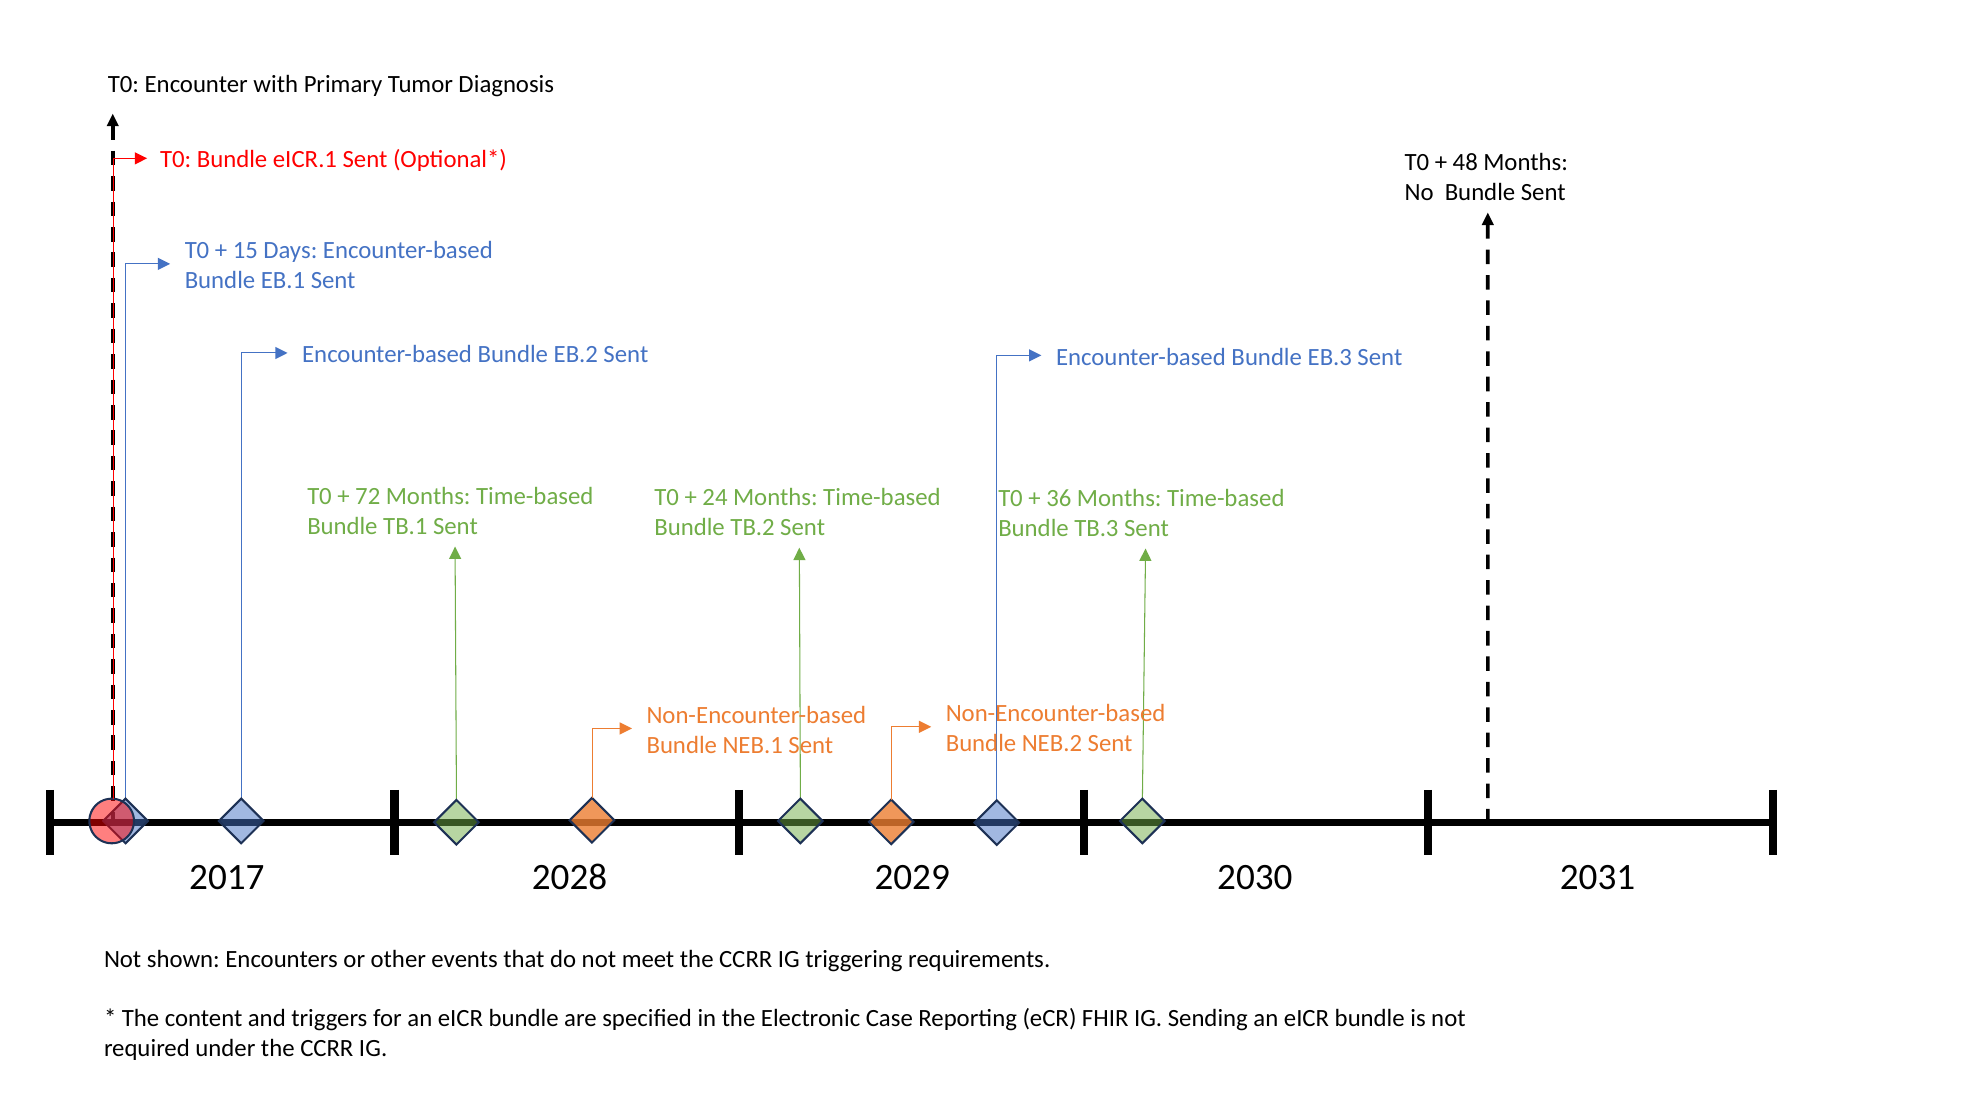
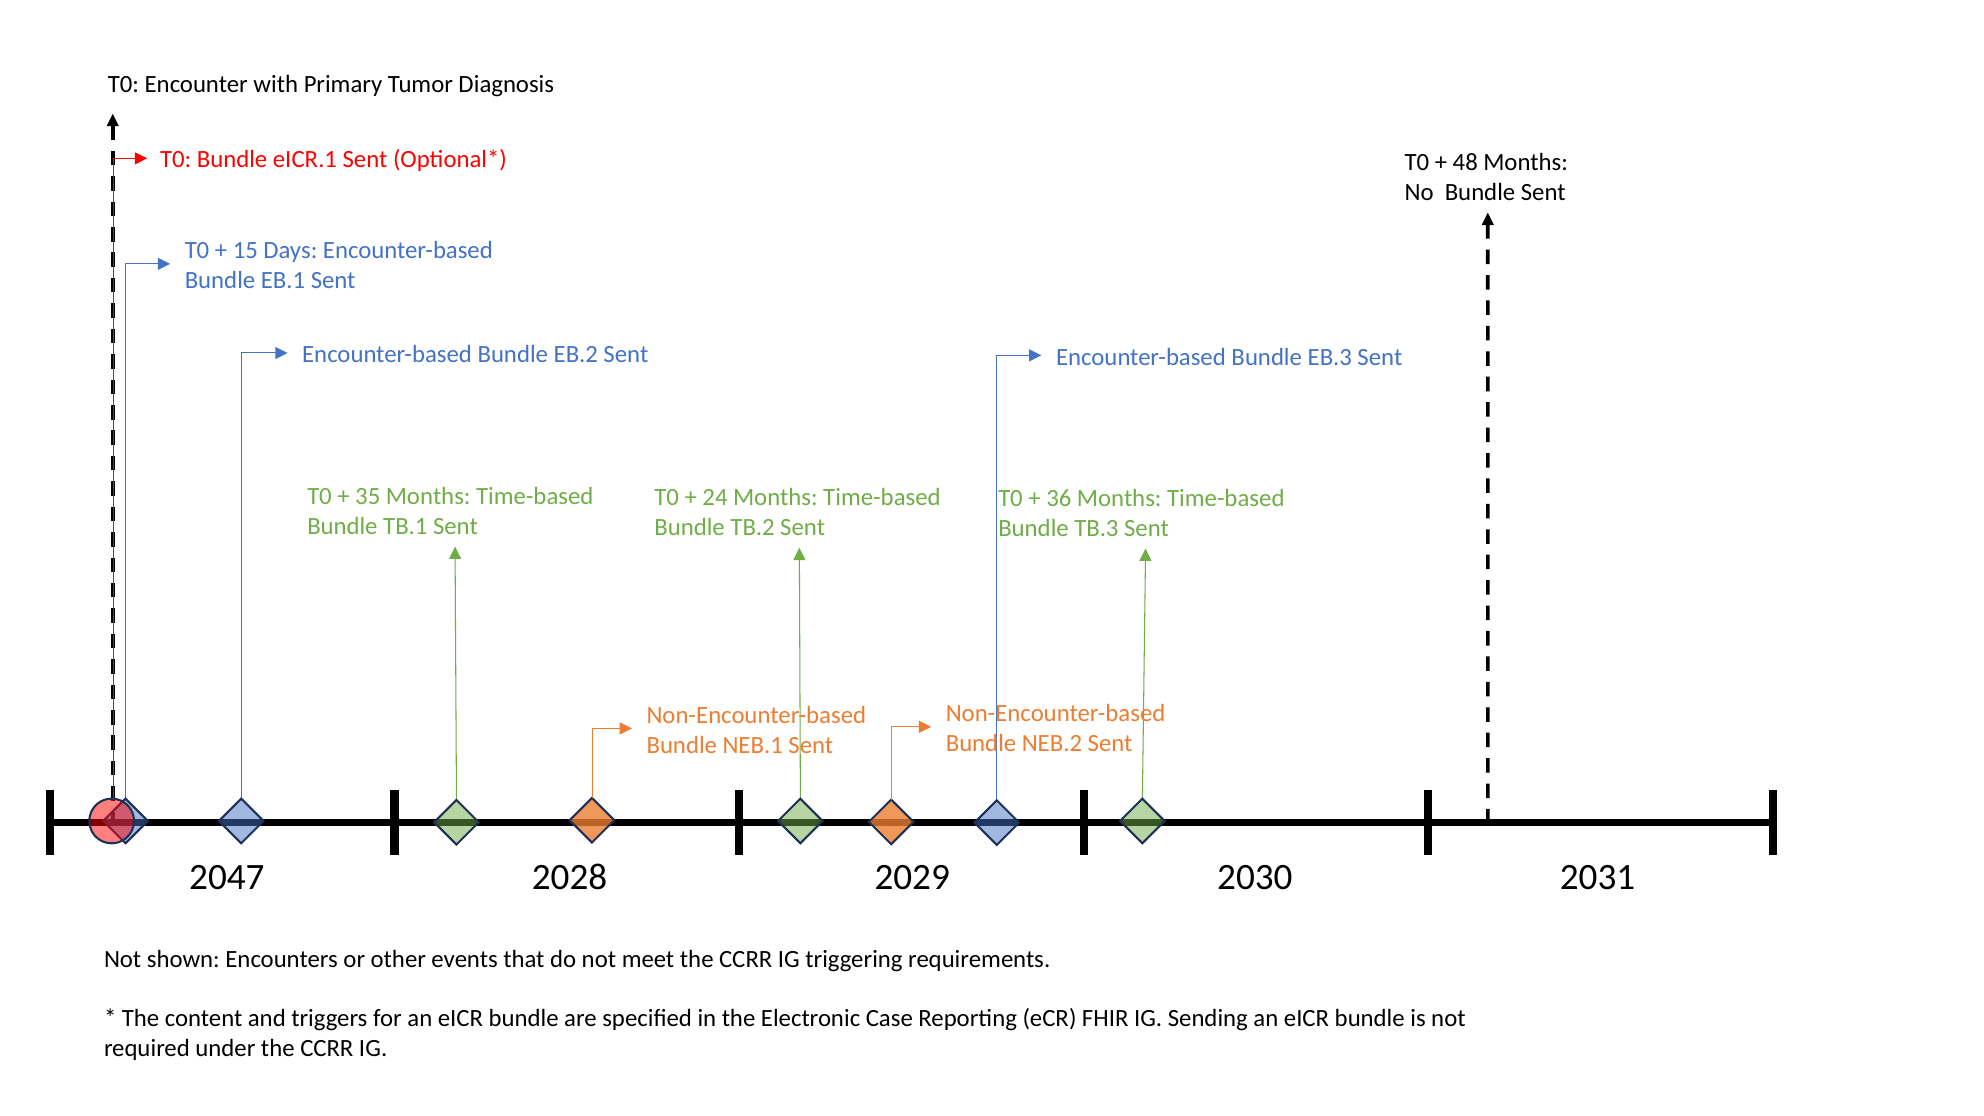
72: 72 -> 35
2017: 2017 -> 2047
